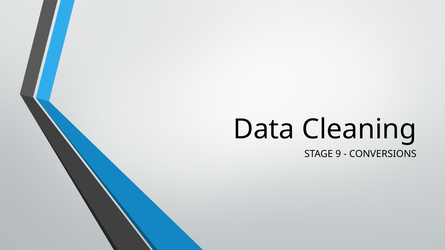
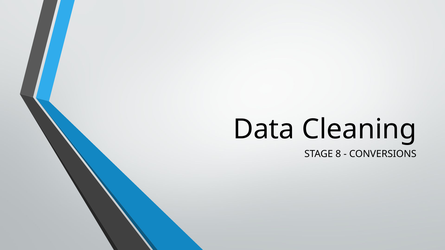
9: 9 -> 8
